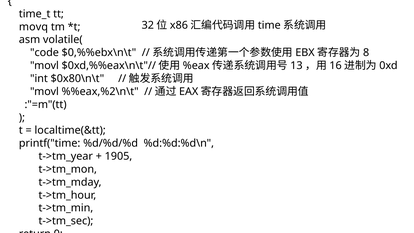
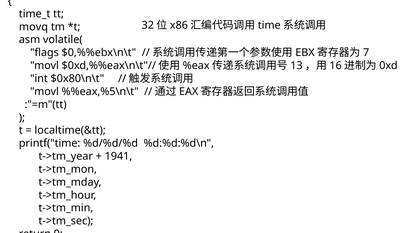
code: code -> flags
8: 8 -> 7
%%eax,%2\n\t: %%eax,%2\n\t -> %%eax,%5\n\t
1905: 1905 -> 1941
